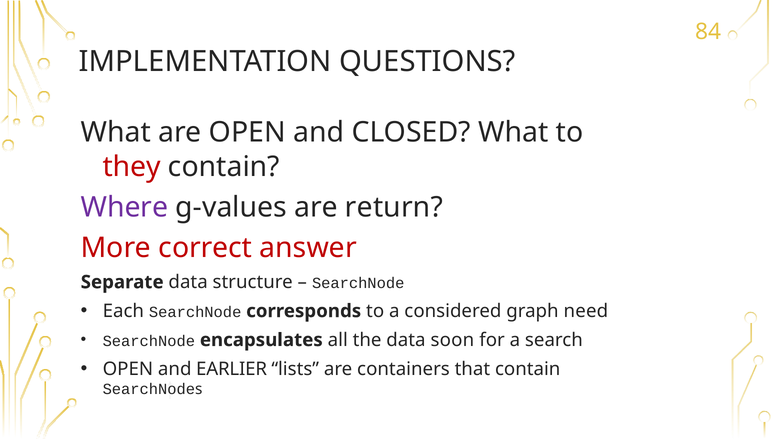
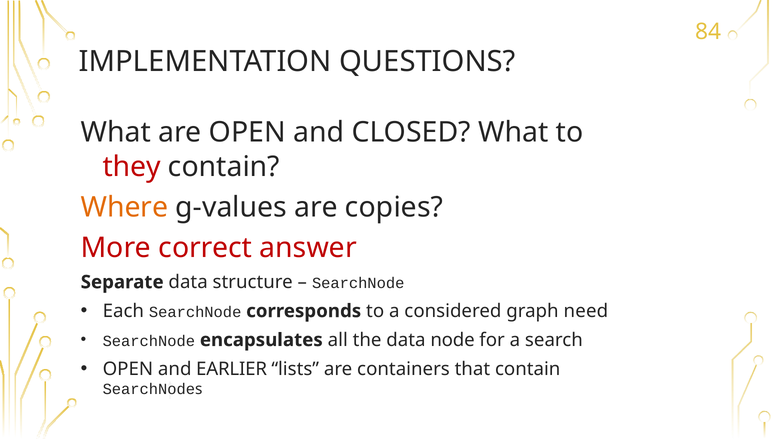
Where colour: purple -> orange
return: return -> copies
soon: soon -> node
